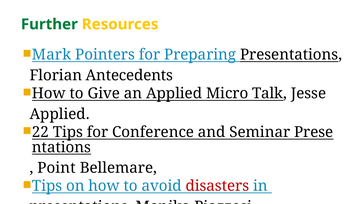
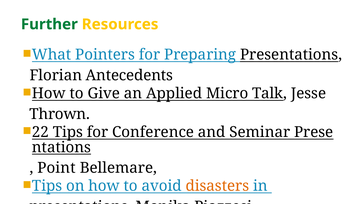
Mark: Mark -> What
Applied at (60, 114): Applied -> Thrown
disasters colour: red -> orange
